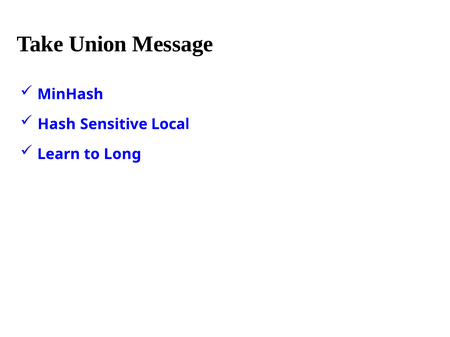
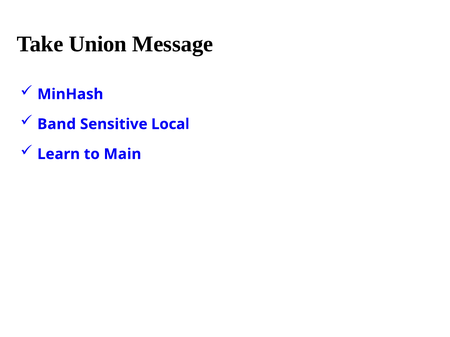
Hash: Hash -> Band
Long: Long -> Main
